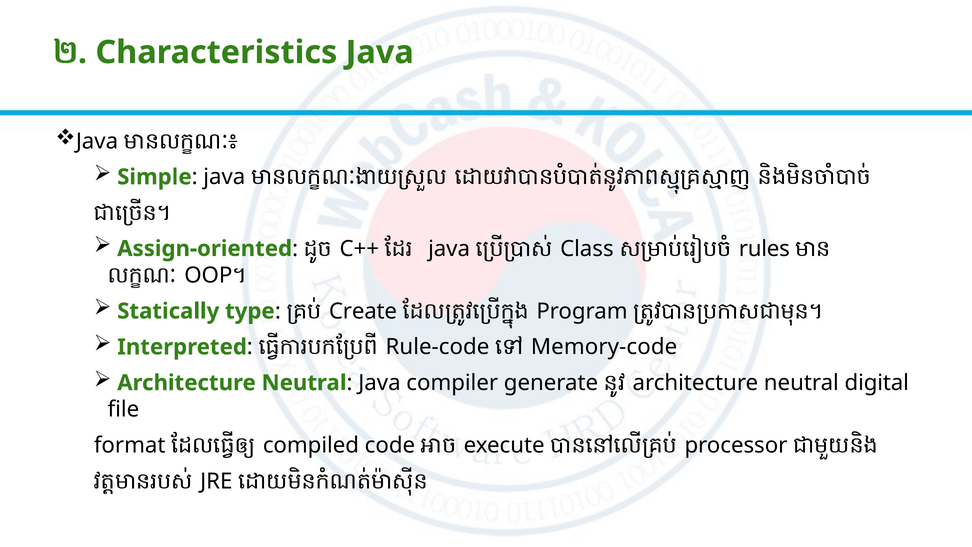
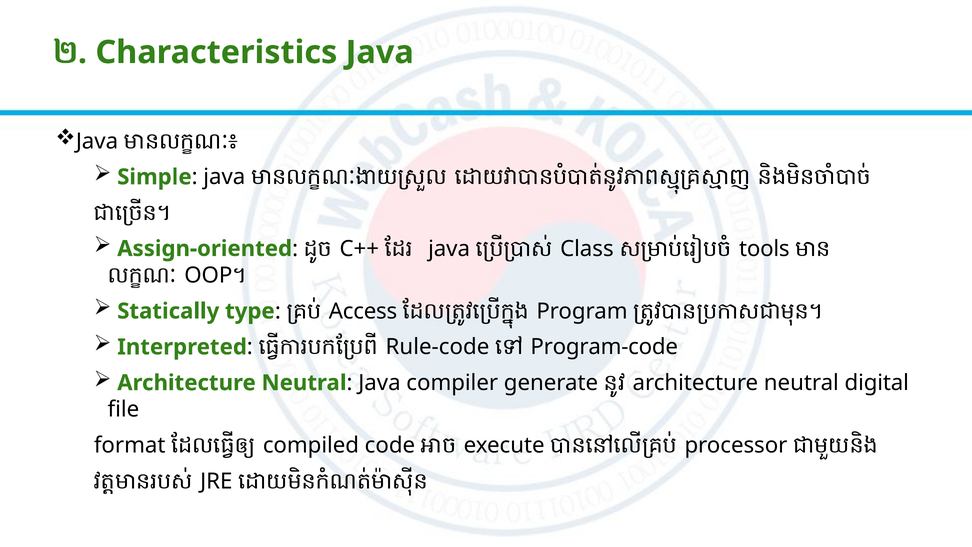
rules: rules -> tools
Create: Create -> Access
Memory-code: Memory-code -> Program-code
